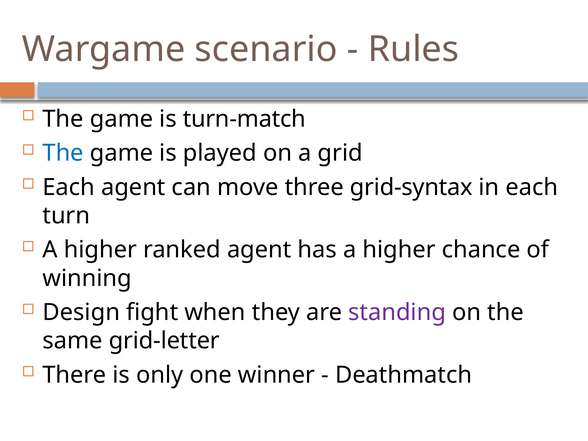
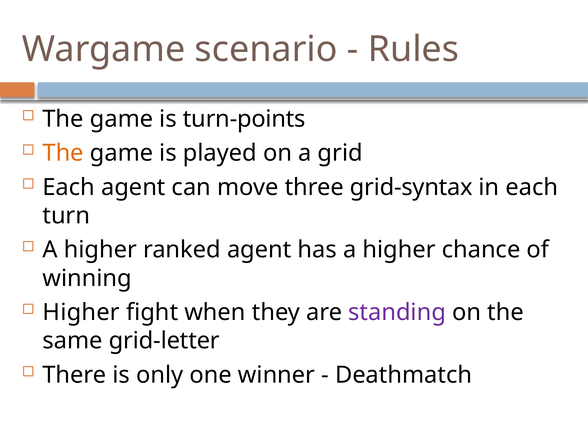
turn-match: turn-match -> turn-points
The at (63, 153) colour: blue -> orange
Design at (81, 312): Design -> Higher
